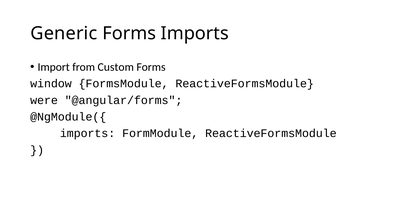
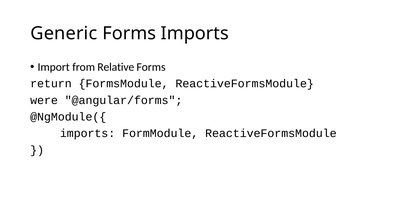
Custom: Custom -> Relative
window: window -> return
